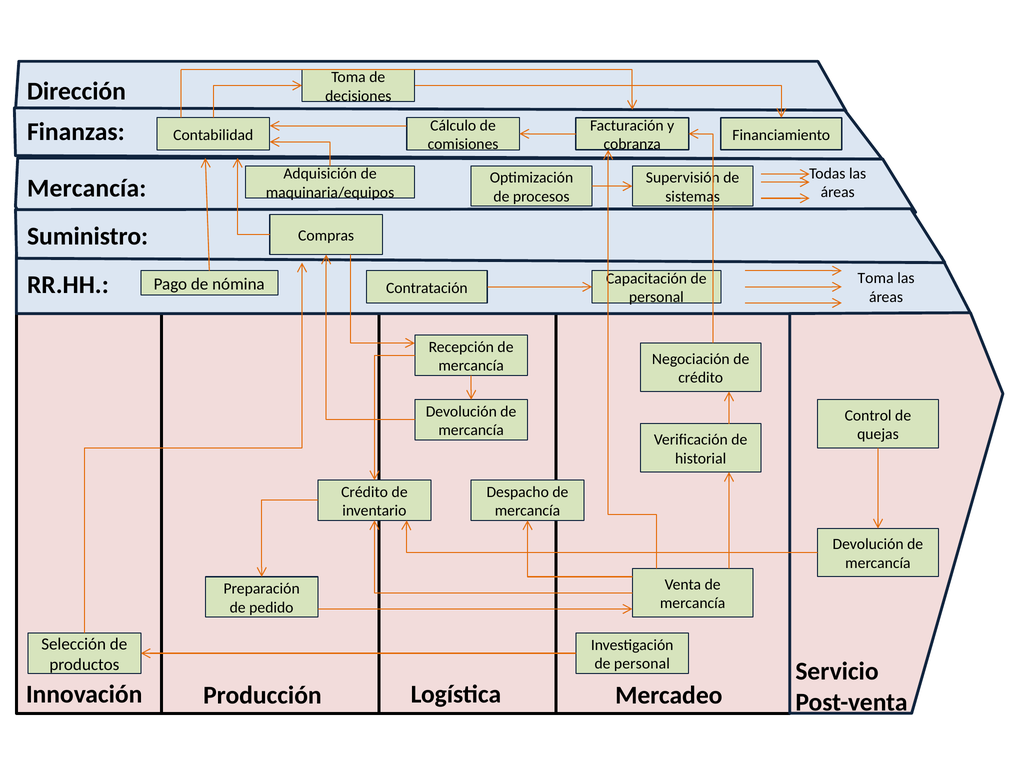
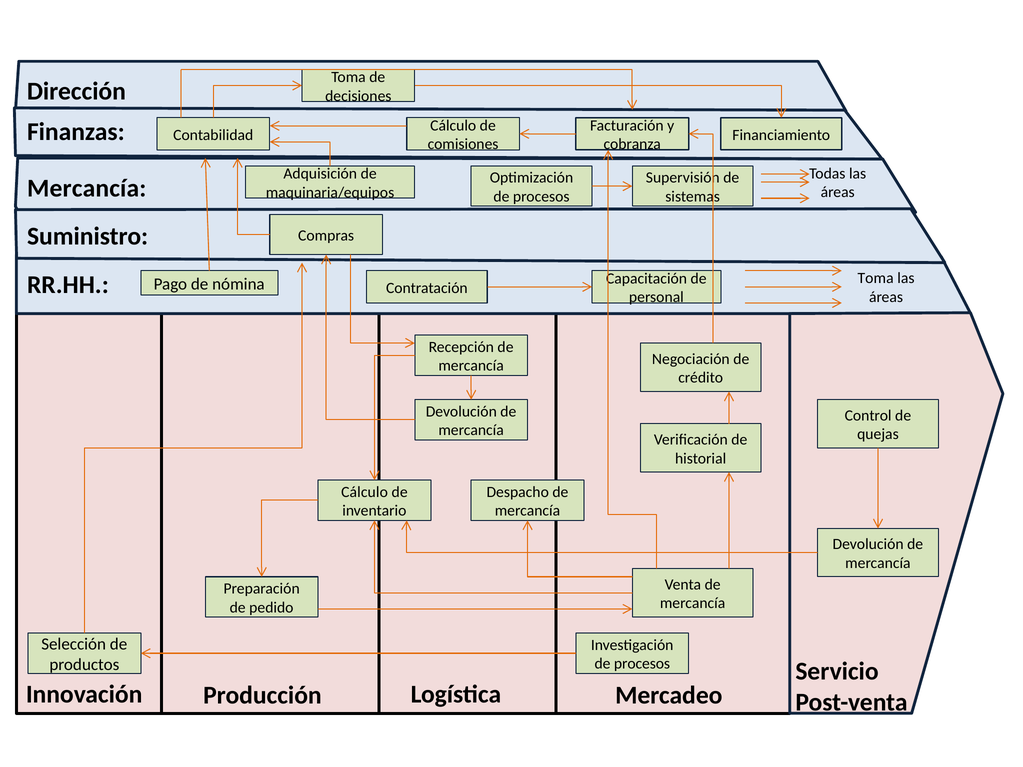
Crédito at (365, 492): Crédito -> Cálculo
personal at (642, 664): personal -> procesos
